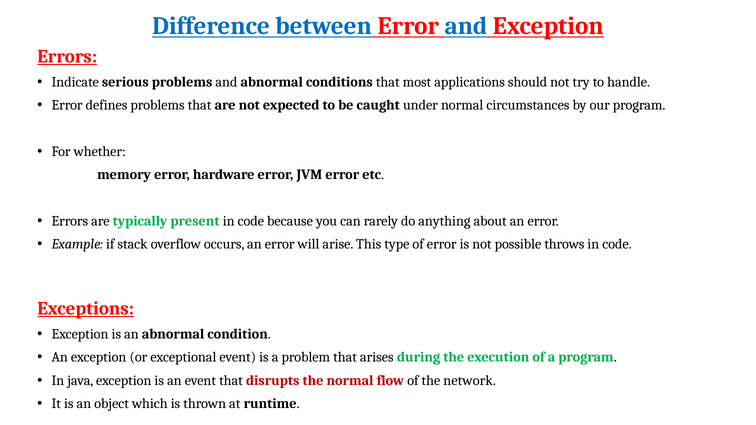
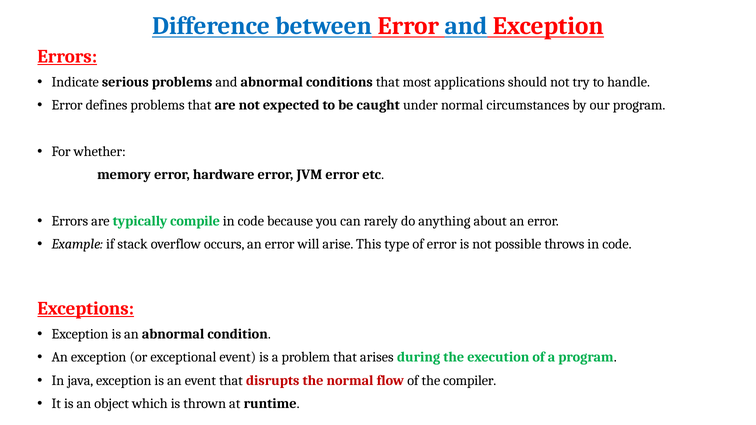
present: present -> compile
network: network -> compiler
